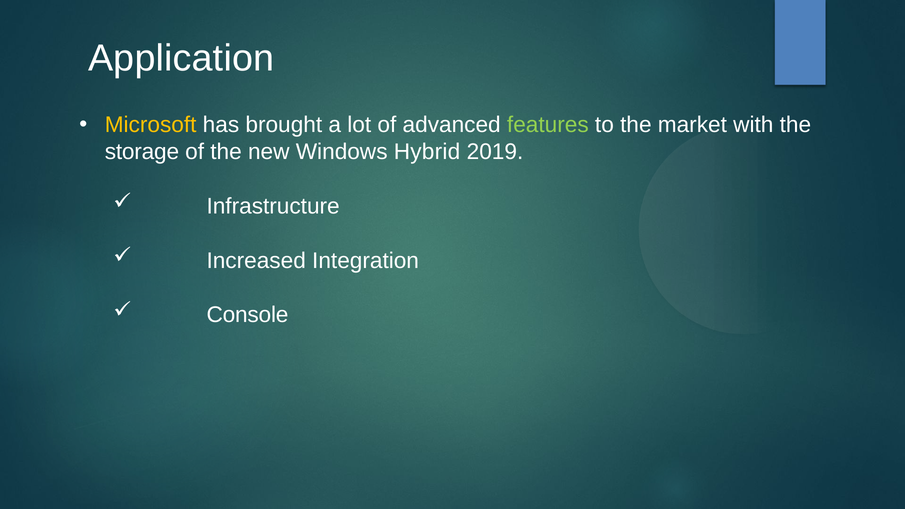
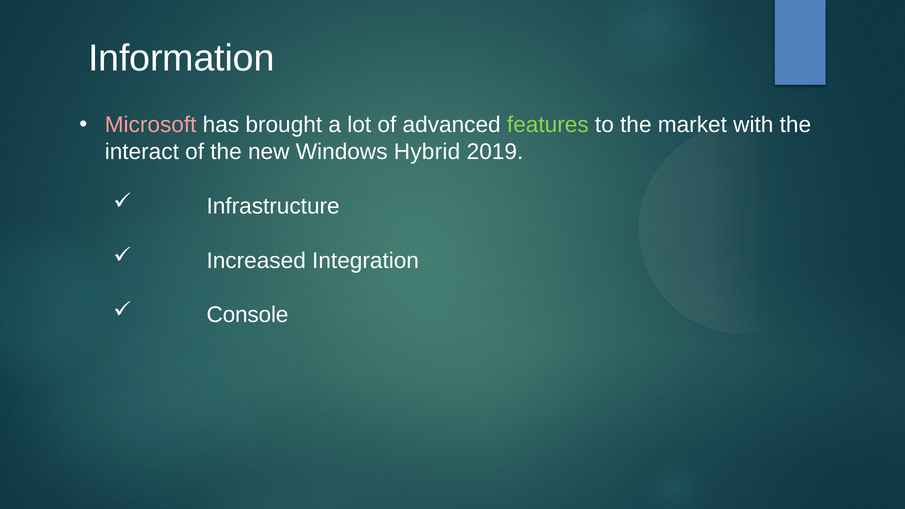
Application: Application -> Information
Microsoft colour: yellow -> pink
storage: storage -> interact
